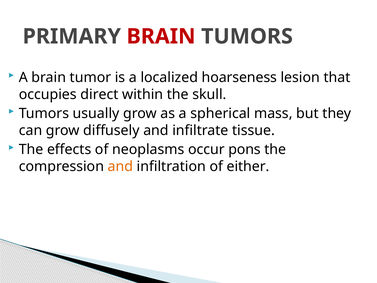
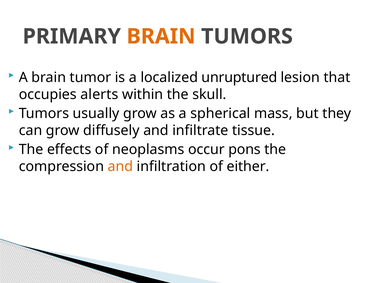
BRAIN at (161, 36) colour: red -> orange
hoarseness: hoarseness -> unruptured
direct: direct -> alerts
